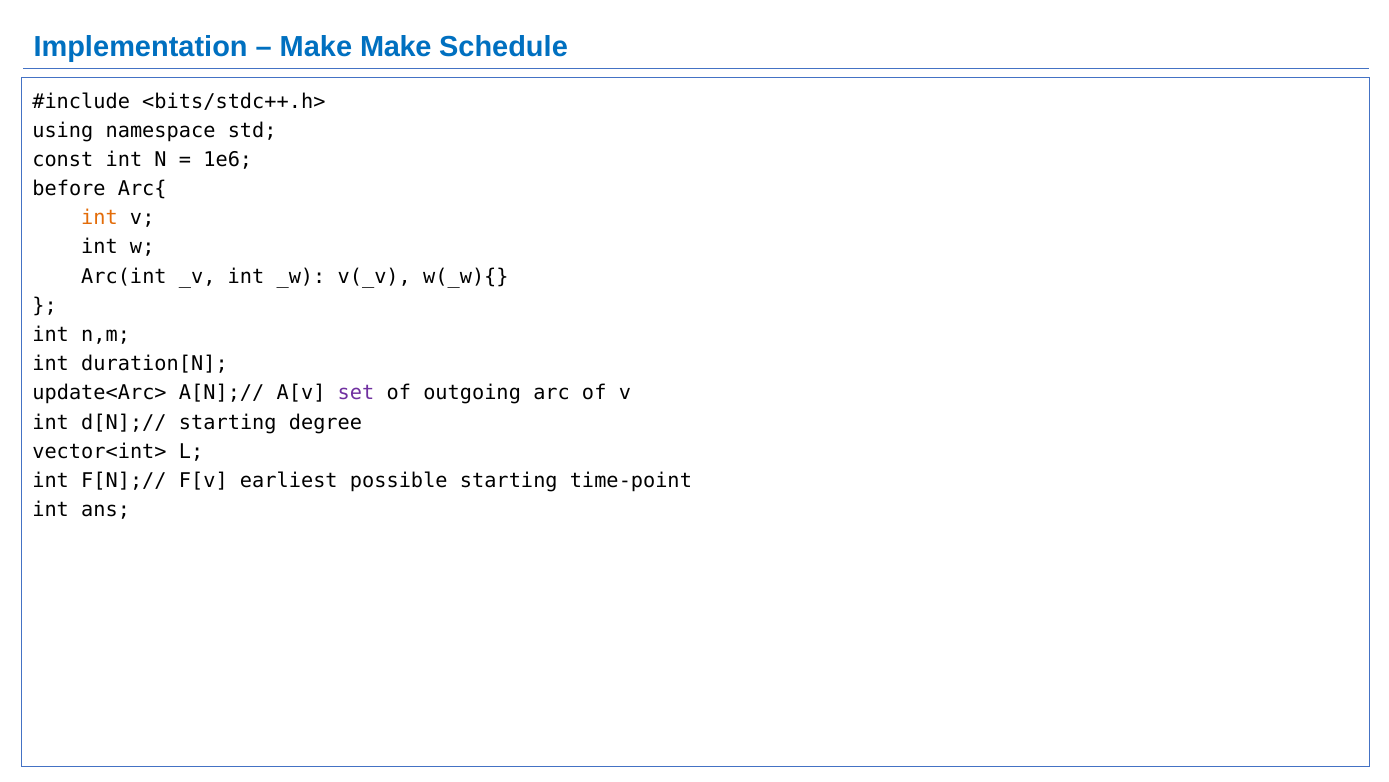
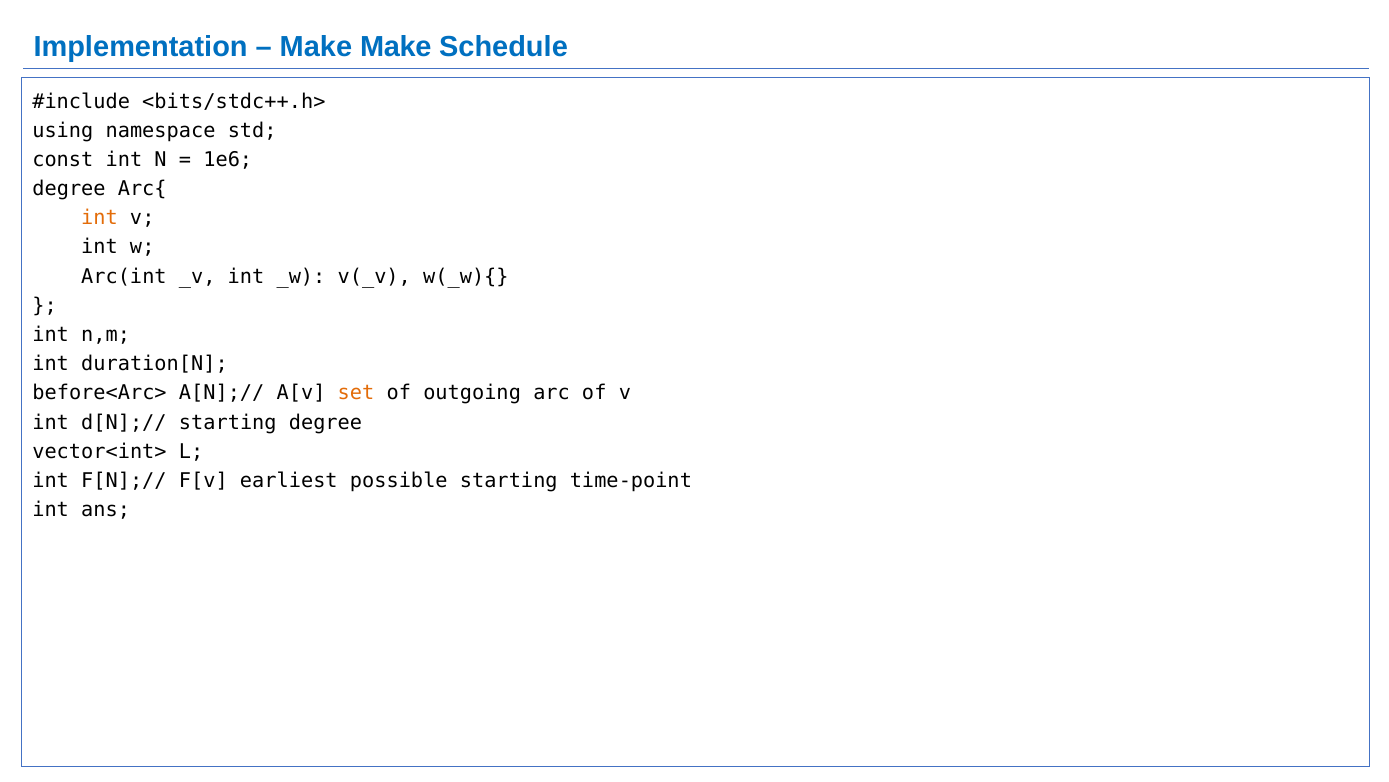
before at (69, 189): before -> degree
update<Arc>: update<Arc> -> before<Arc>
set colour: purple -> orange
